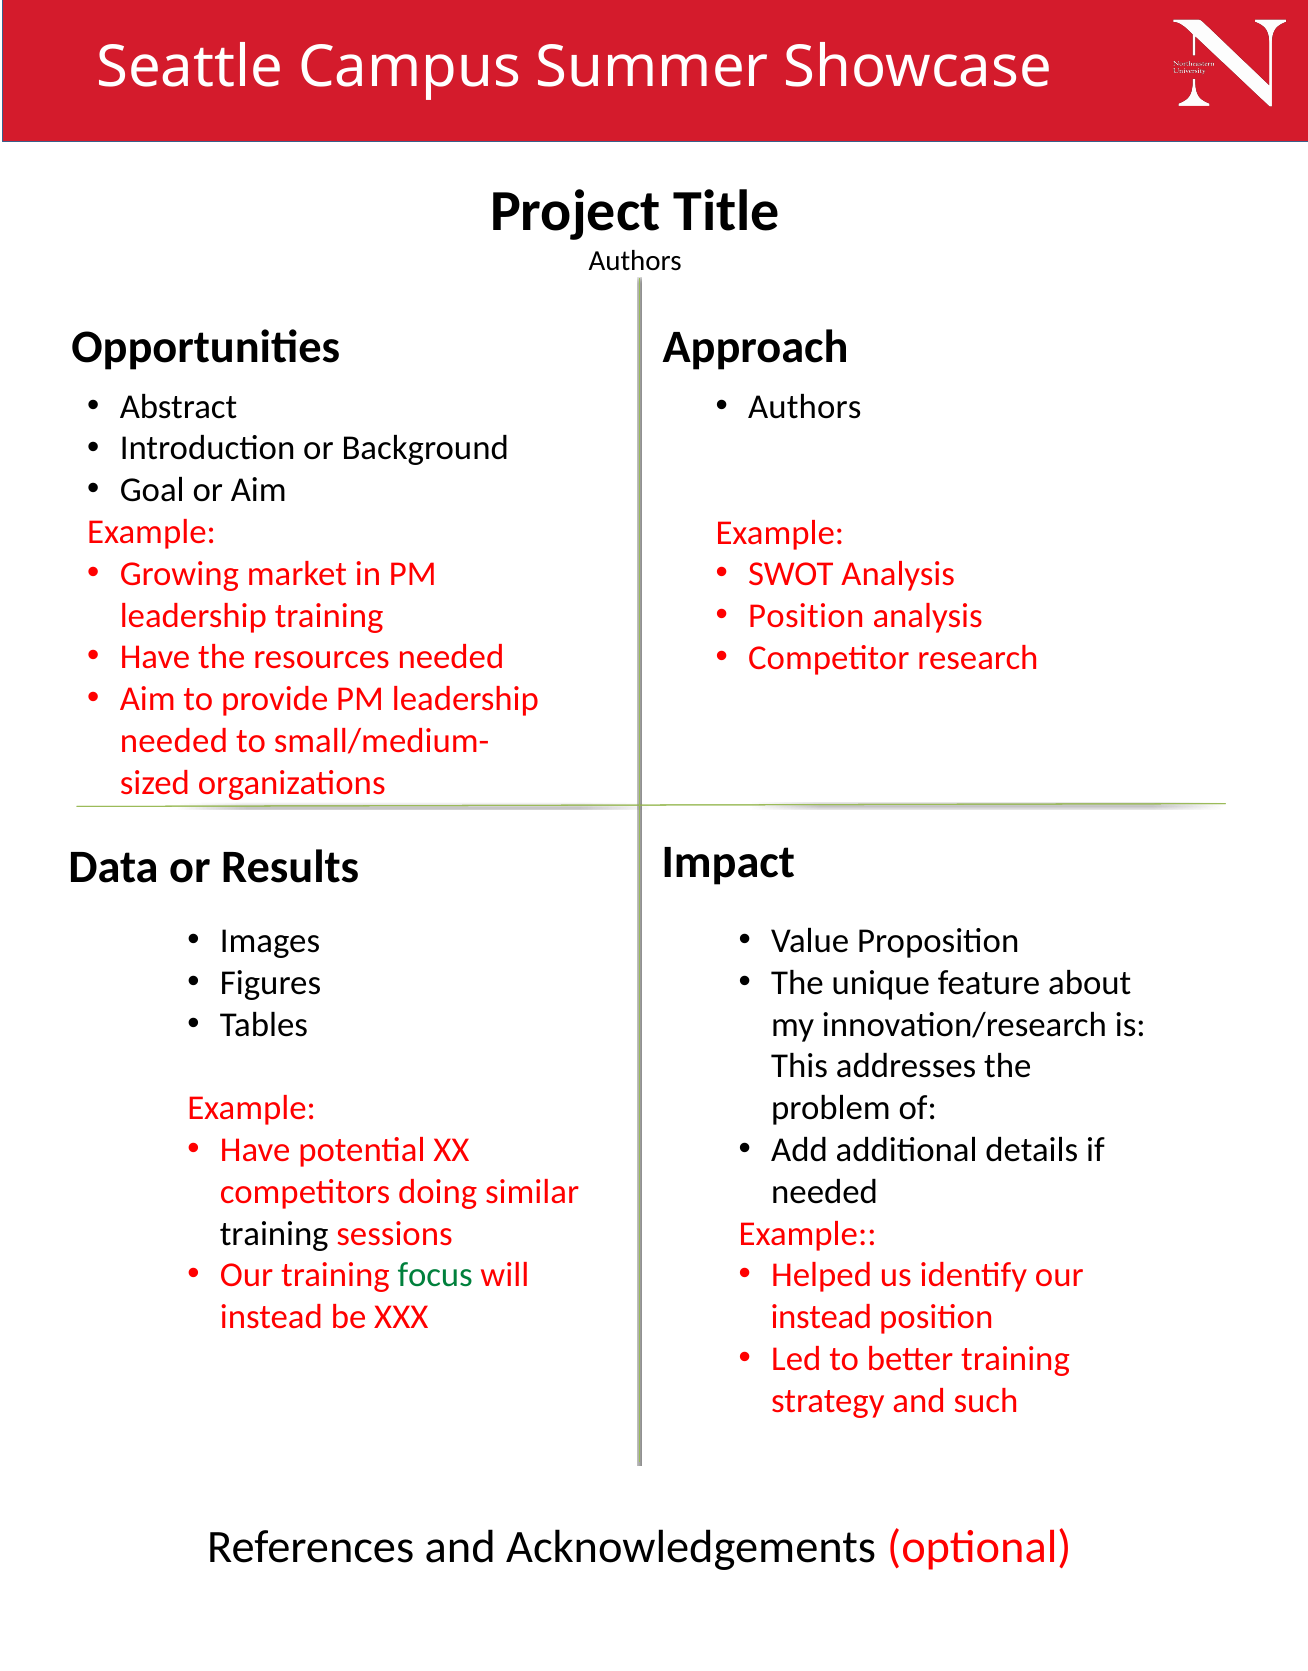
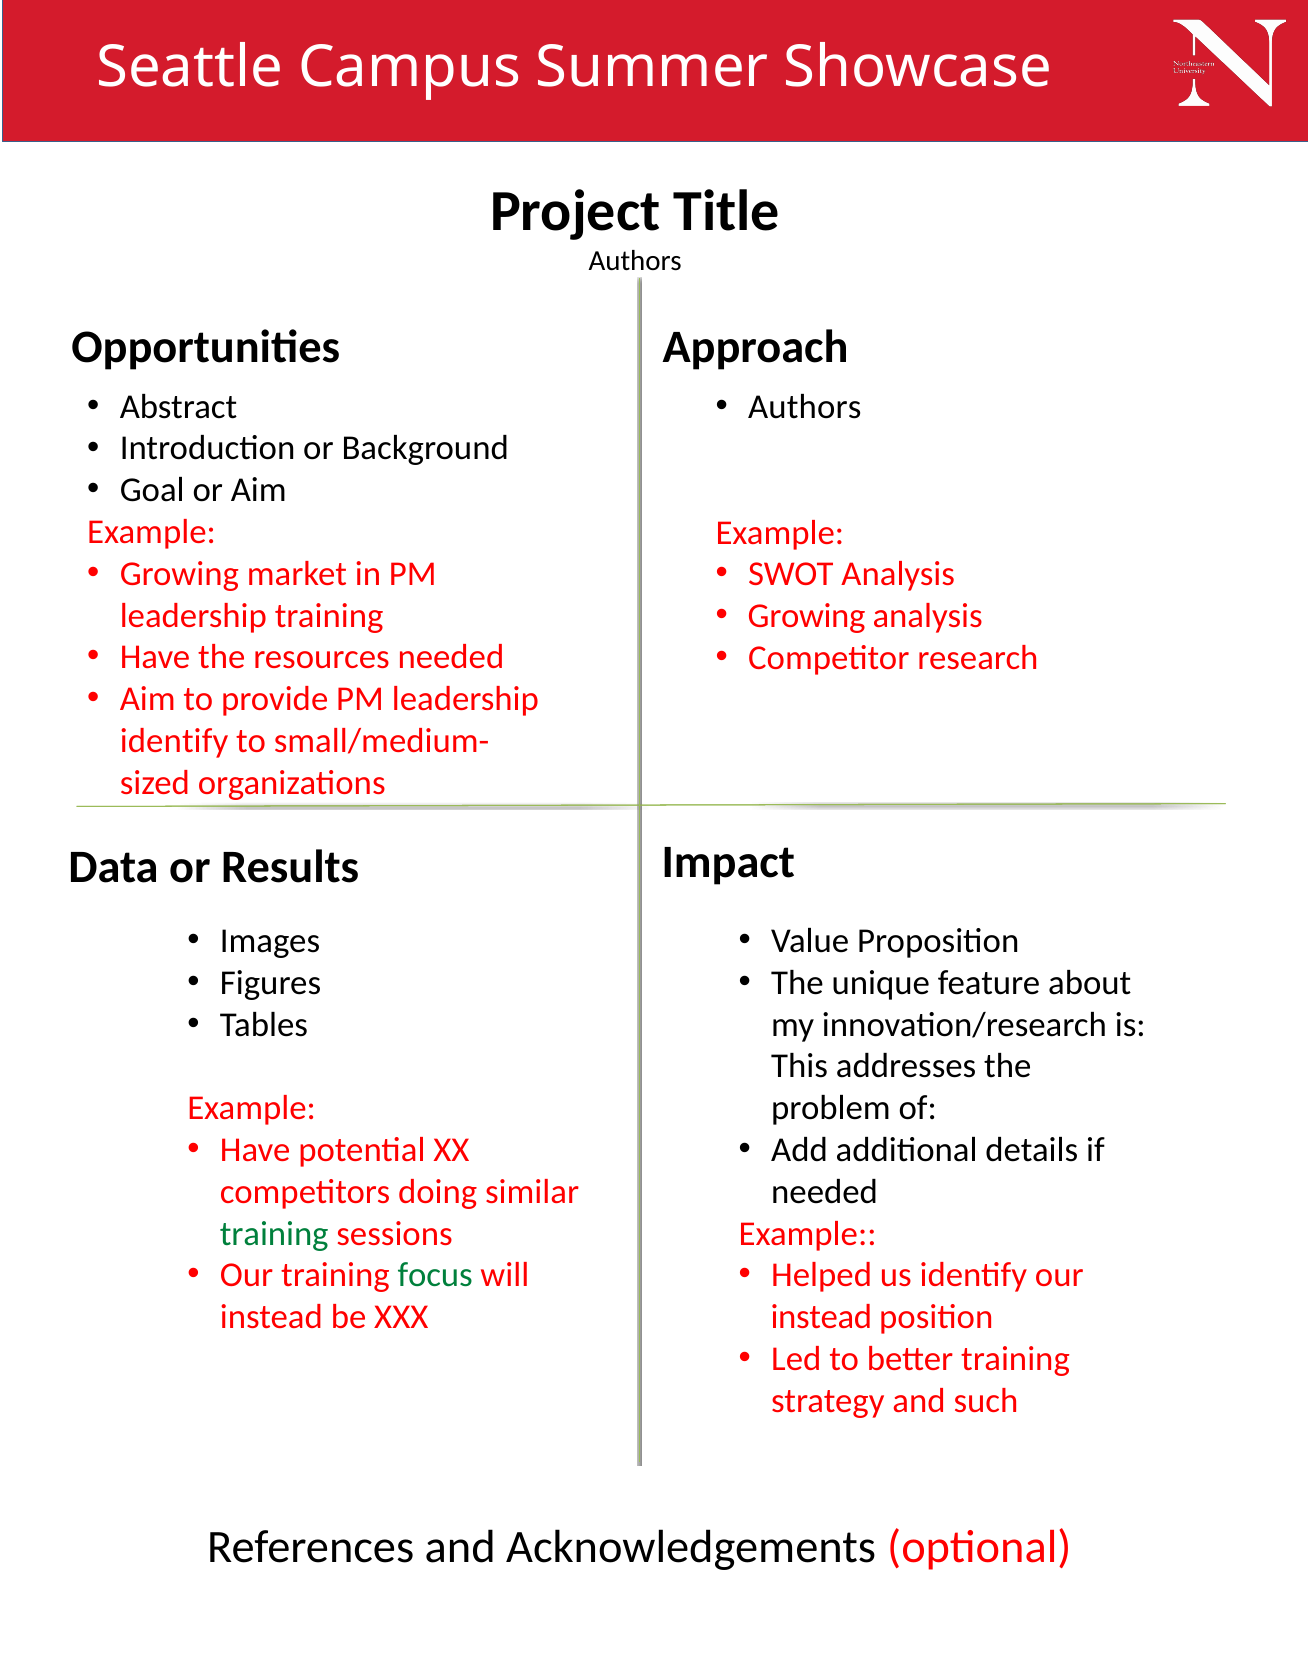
Position at (806, 616): Position -> Growing
needed at (174, 741): needed -> identify
training at (274, 1234) colour: black -> green
